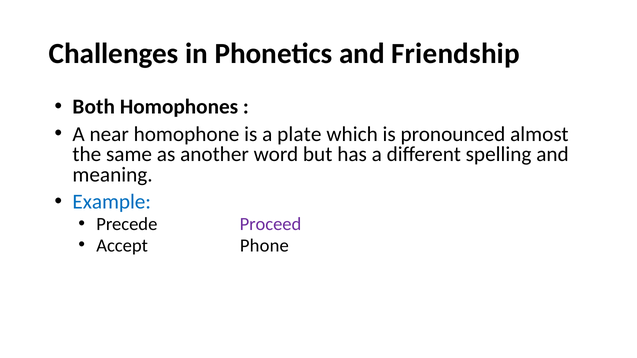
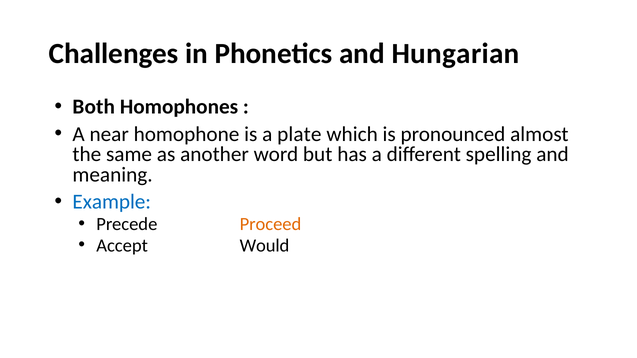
Friendship: Friendship -> Hungarian
Proceed colour: purple -> orange
Phone: Phone -> Would
